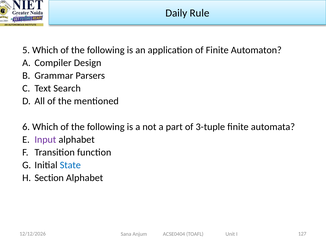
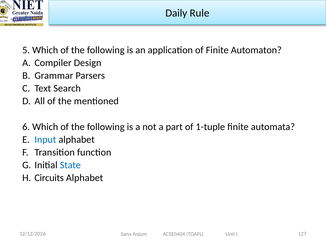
3-tuple: 3-tuple -> 1-tuple
Input colour: purple -> blue
Section: Section -> Circuits
